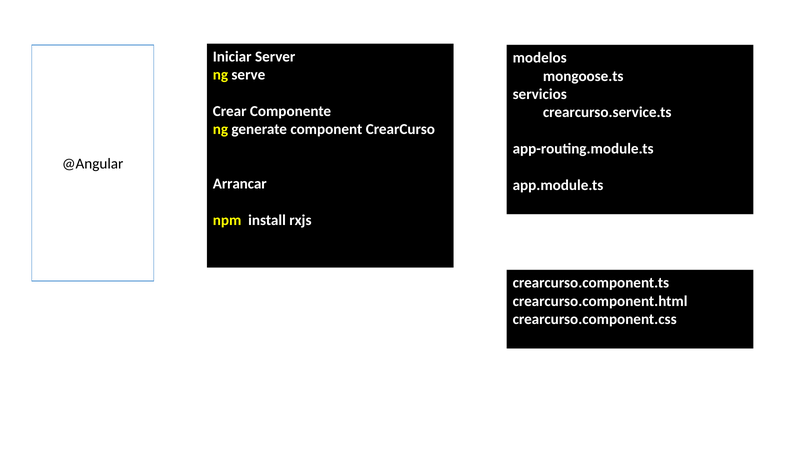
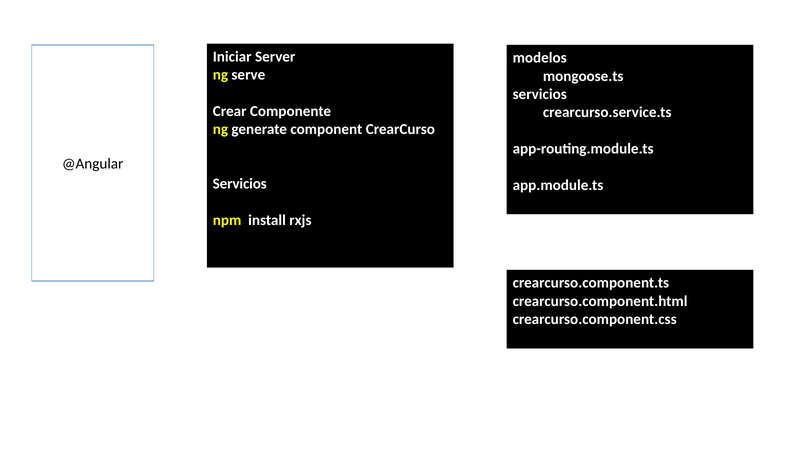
Arrancar at (240, 184): Arrancar -> Servicios
